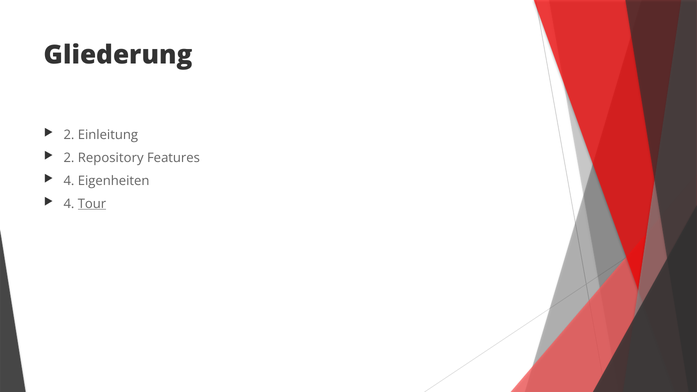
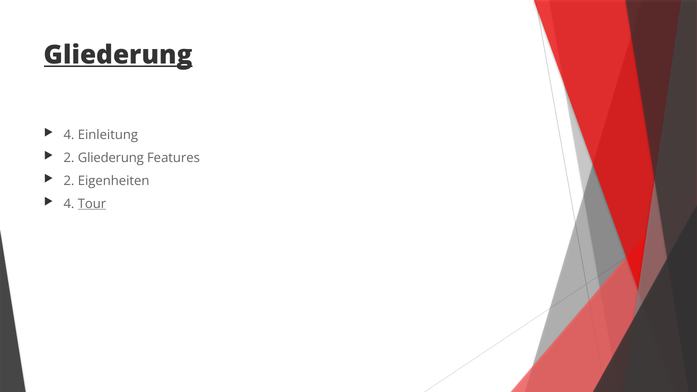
Gliederung at (118, 55) underline: none -> present
2 at (69, 135): 2 -> 4
2 Repository: Repository -> Gliederung
4 at (69, 181): 4 -> 2
